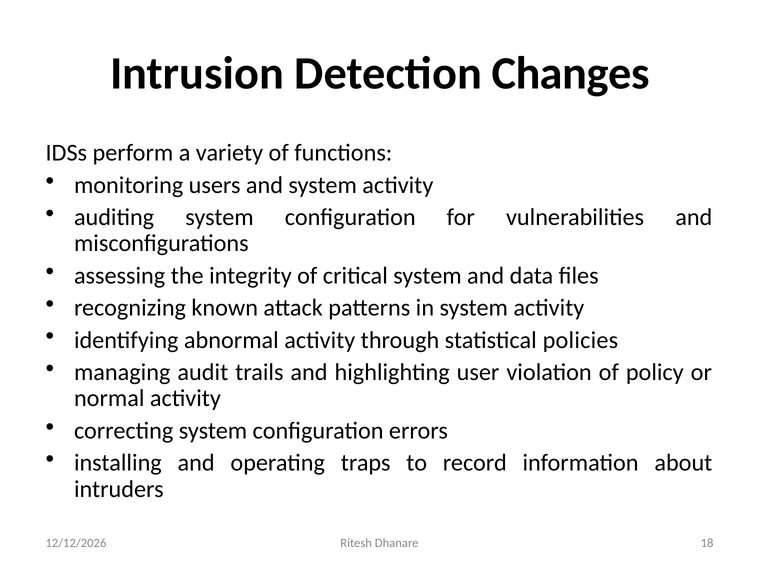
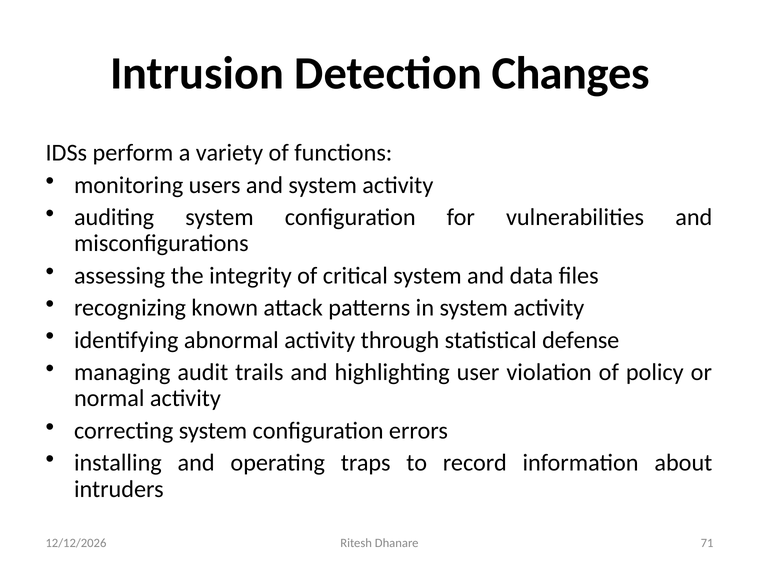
policies: policies -> defense
18: 18 -> 71
